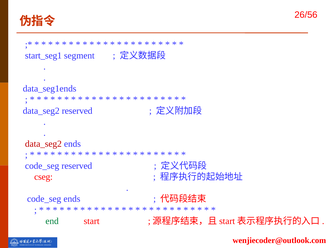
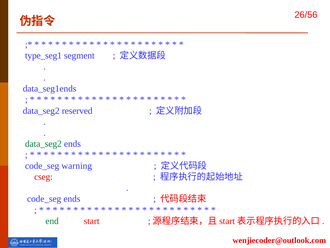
start_seg1: start_seg1 -> type_seg1
data_seg2 at (43, 144) colour: red -> green
code_seg reserved: reserved -> warning
